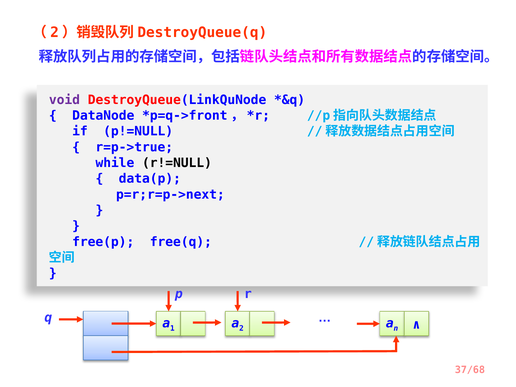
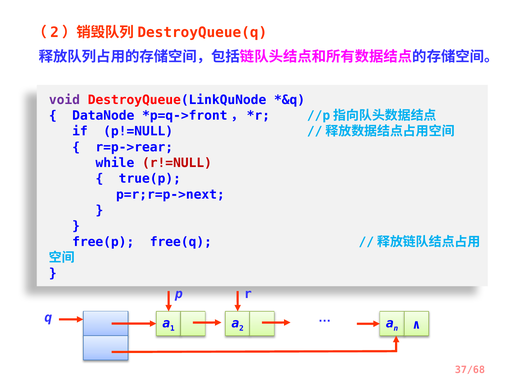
r=p->true: r=p->true -> r=p->rear
r!=NULL colour: black -> red
data(p: data(p -> true(p
